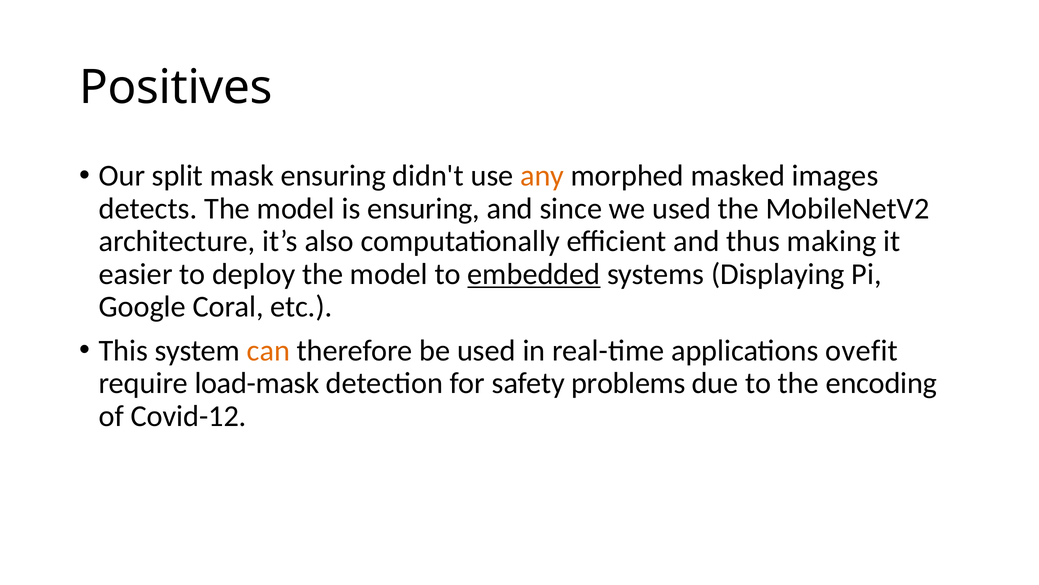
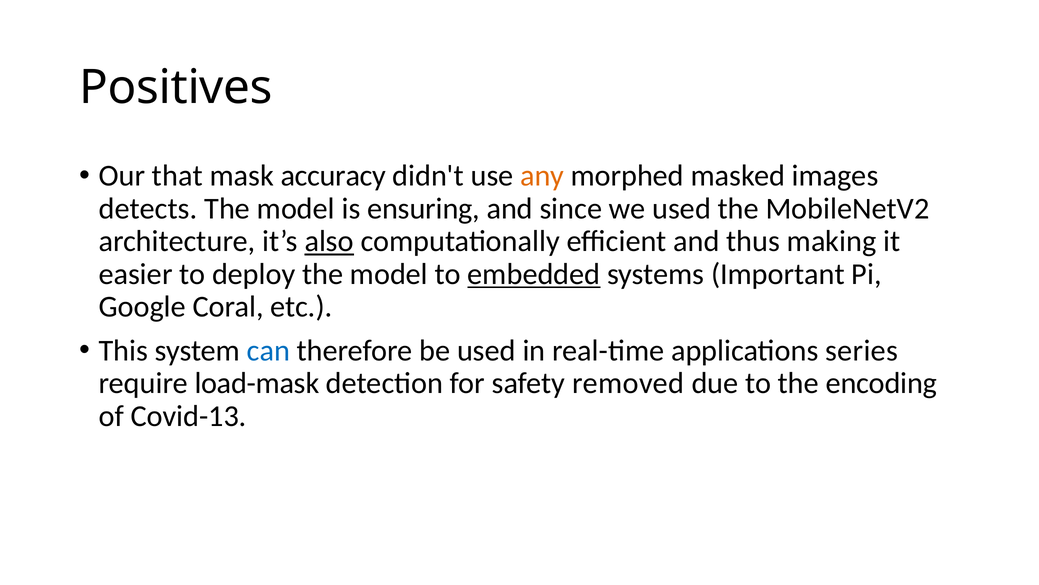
split: split -> that
mask ensuring: ensuring -> accuracy
also underline: none -> present
Displaying: Displaying -> Important
can colour: orange -> blue
ovefit: ovefit -> series
problems: problems -> removed
Covid-12: Covid-12 -> Covid-13
